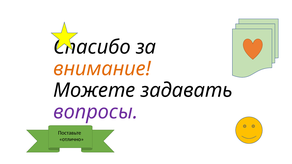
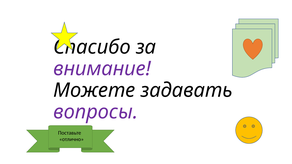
внимание colour: orange -> purple
